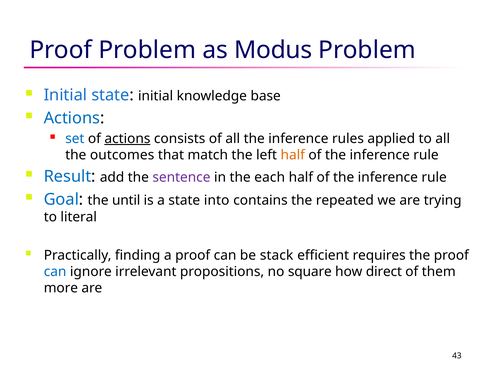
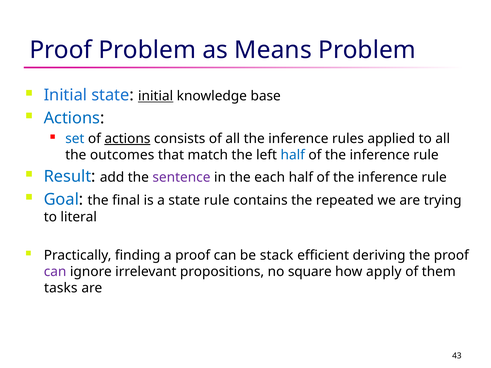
Modus: Modus -> Means
initial at (156, 96) underline: none -> present
half at (293, 155) colour: orange -> blue
until: until -> final
state into: into -> rule
requires: requires -> deriving
can at (55, 272) colour: blue -> purple
direct: direct -> apply
more: more -> tasks
